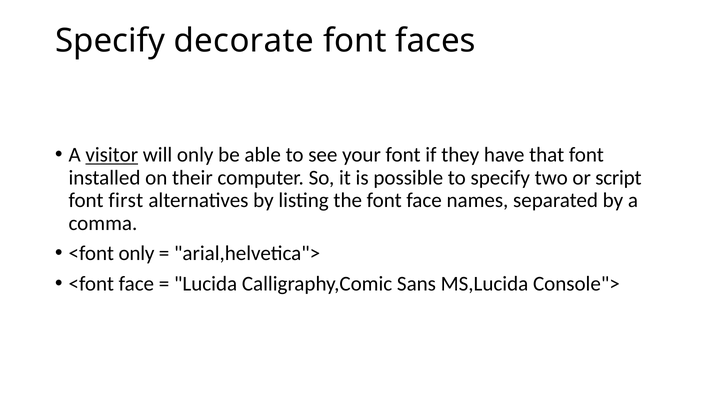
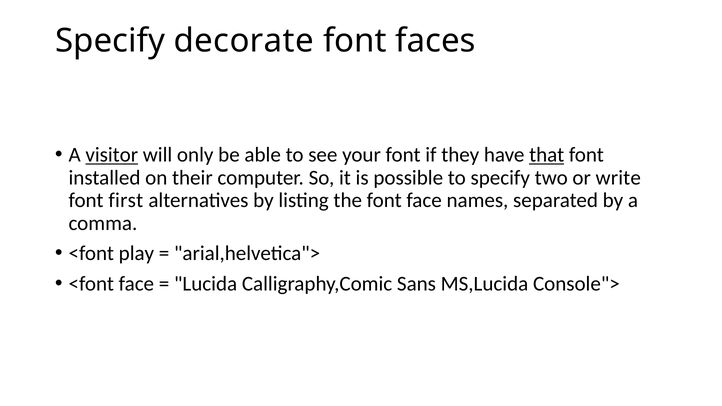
that underline: none -> present
script: script -> write
<font only: only -> play
